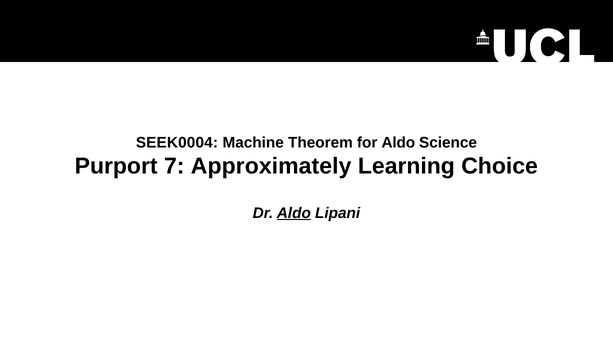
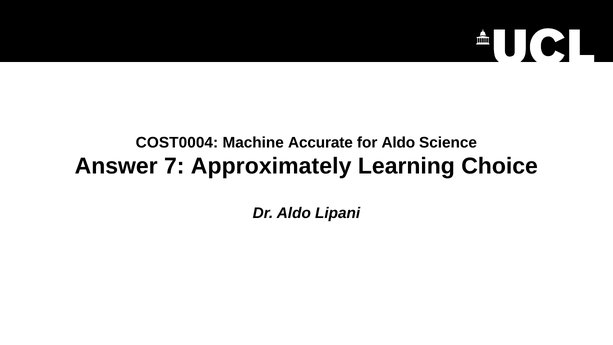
SEEK0004: SEEK0004 -> COST0004
Theorem: Theorem -> Accurate
Purport: Purport -> Answer
Aldo at (294, 213) underline: present -> none
